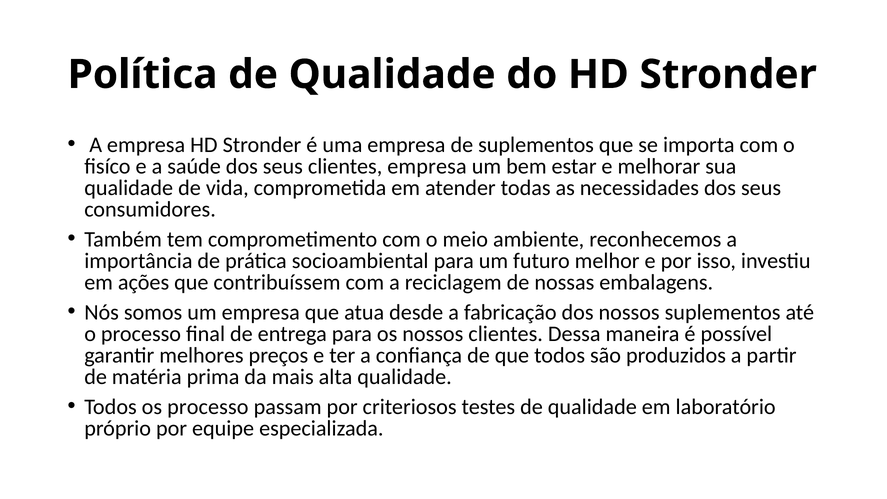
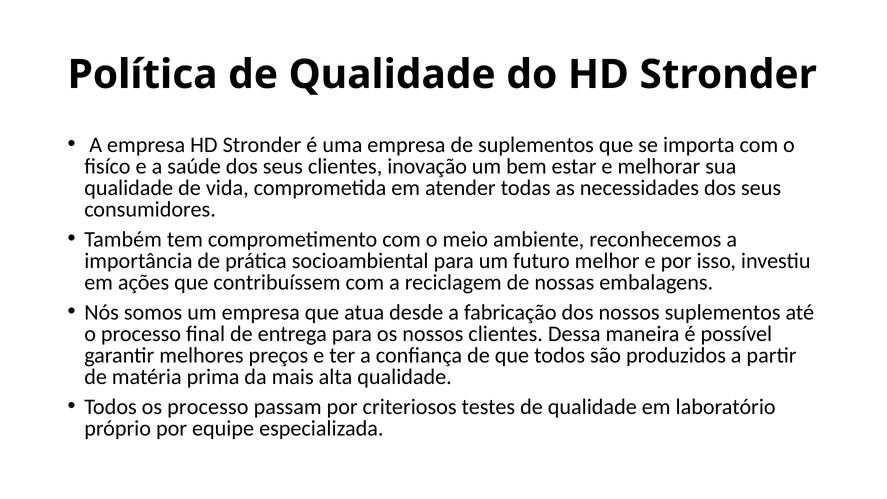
clientes empresa: empresa -> inovação
